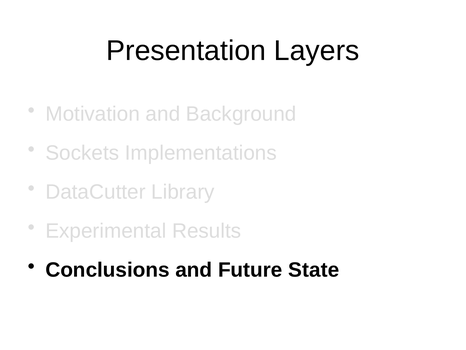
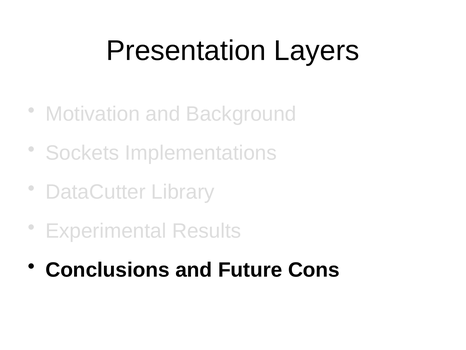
State: State -> Cons
